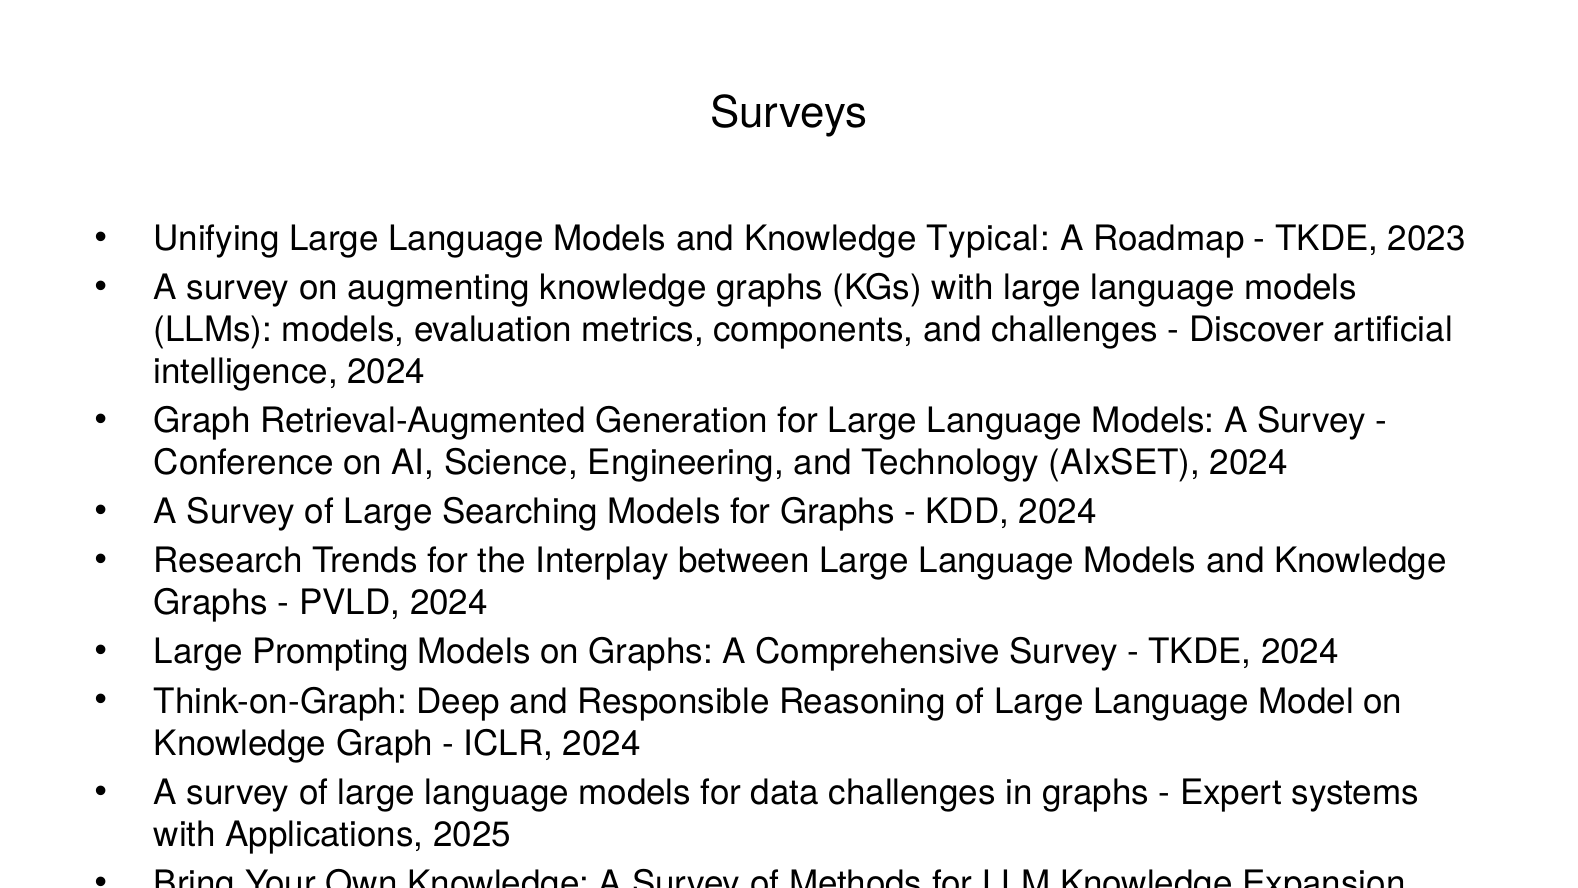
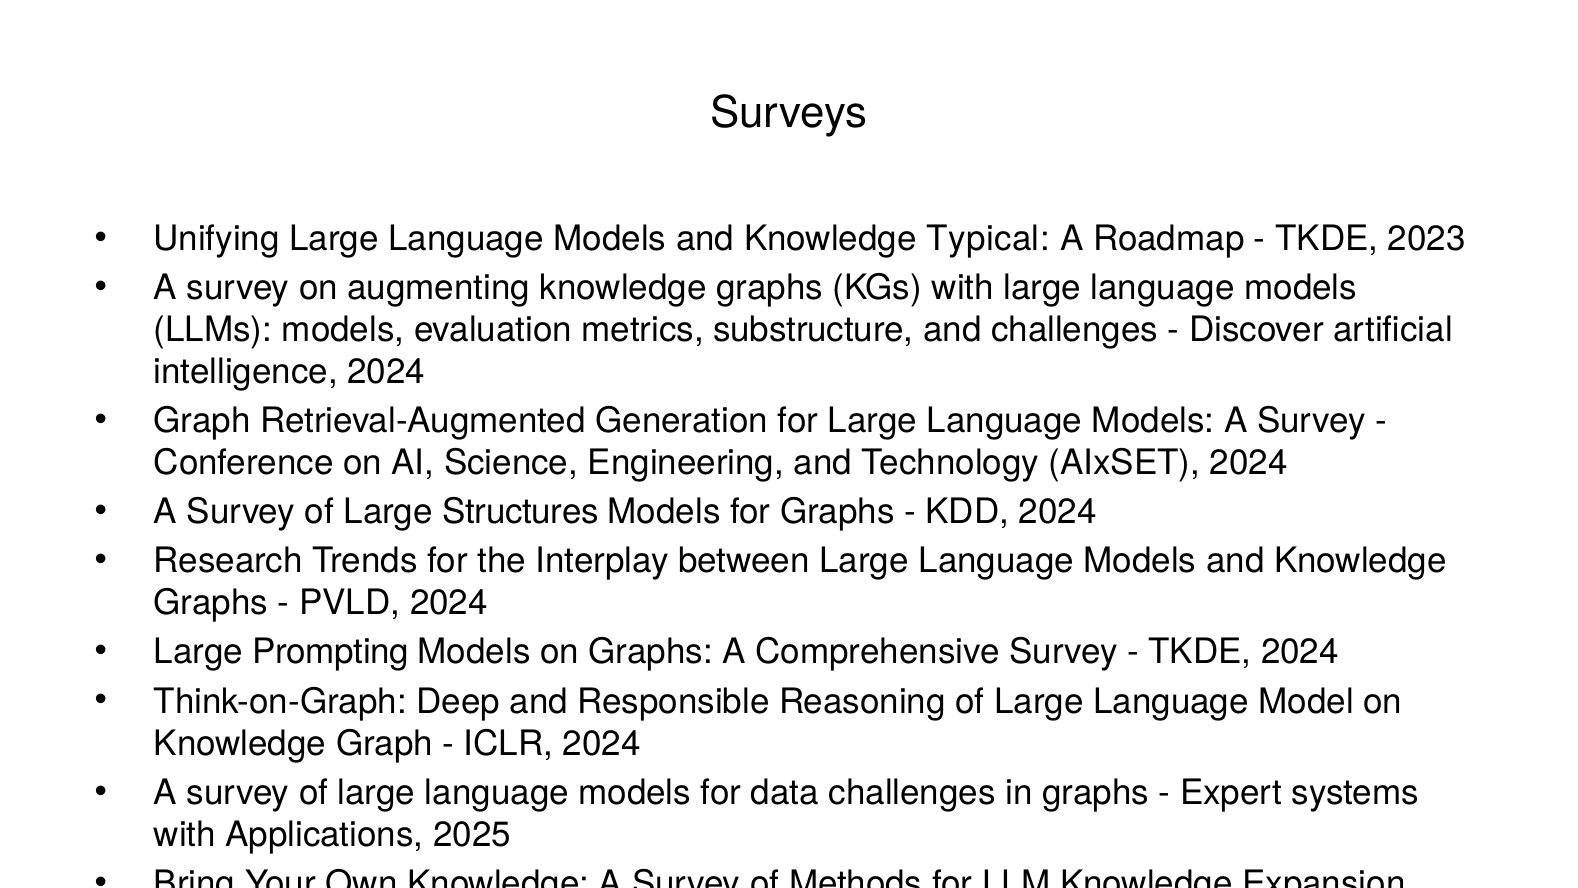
components: components -> substructure
Searching: Searching -> Structures
